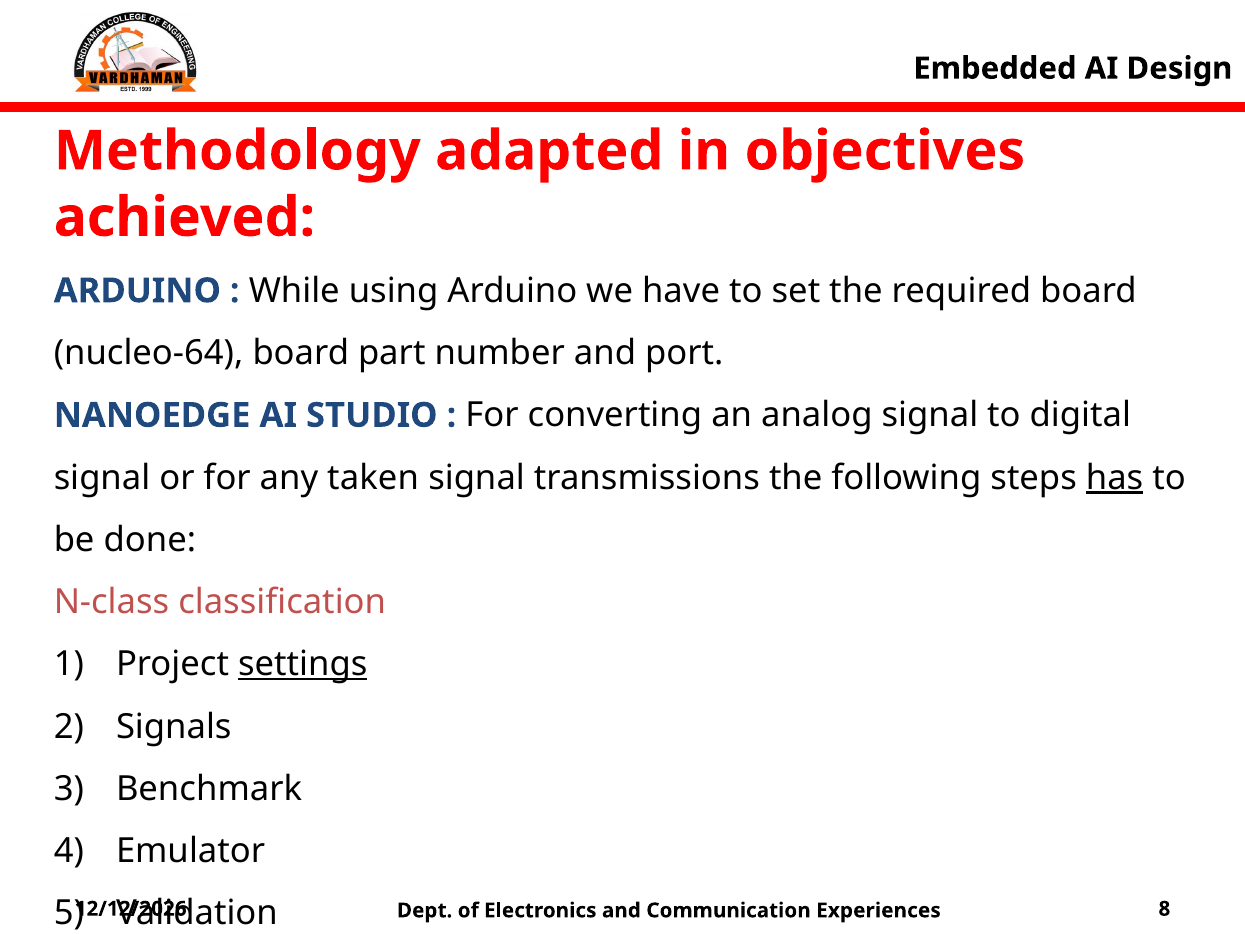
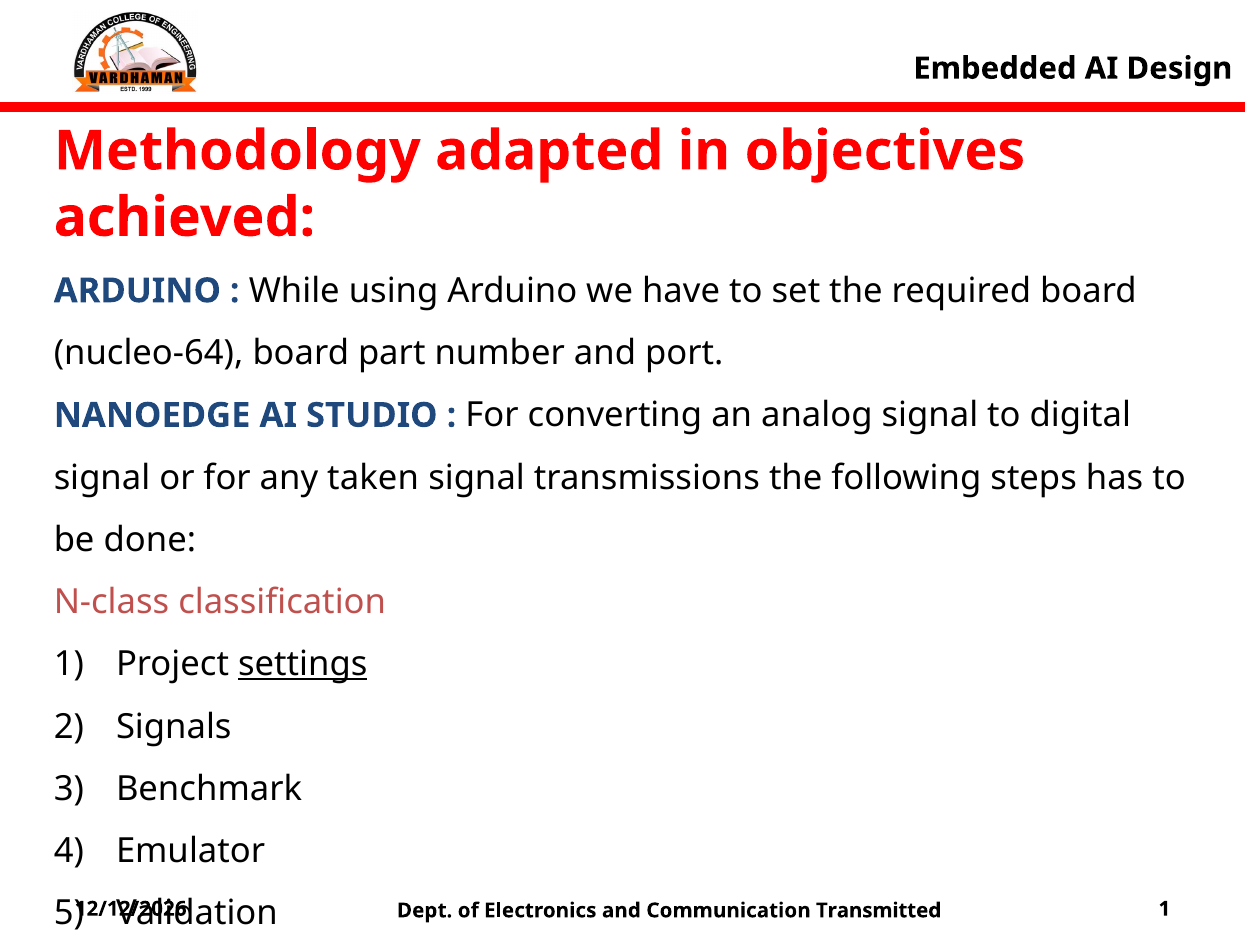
has underline: present -> none
8 at (1164, 909): 8 -> 1
Experiences: Experiences -> Transmitted
